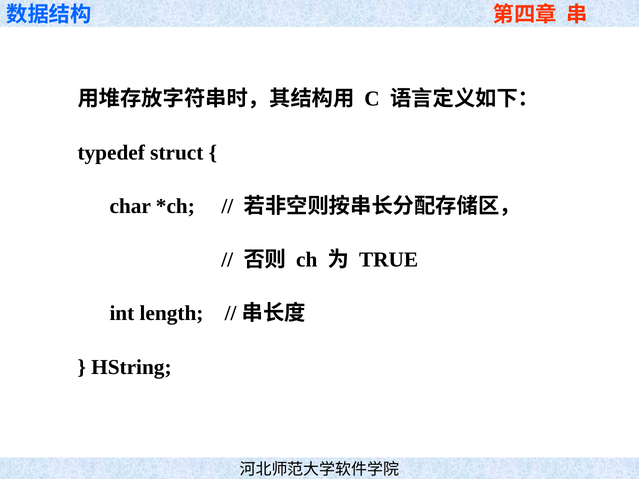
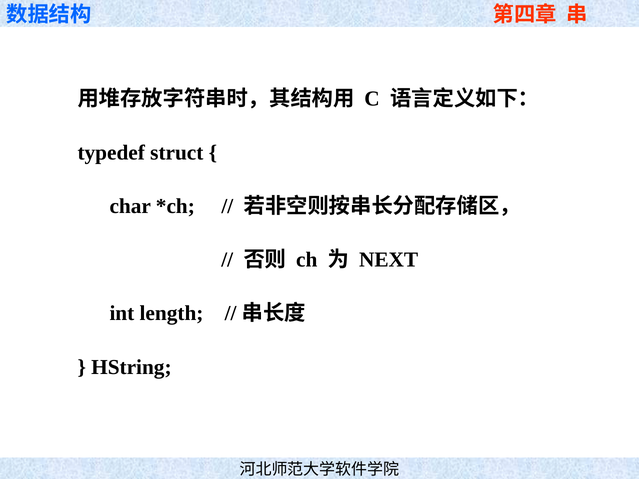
TRUE: TRUE -> NEXT
